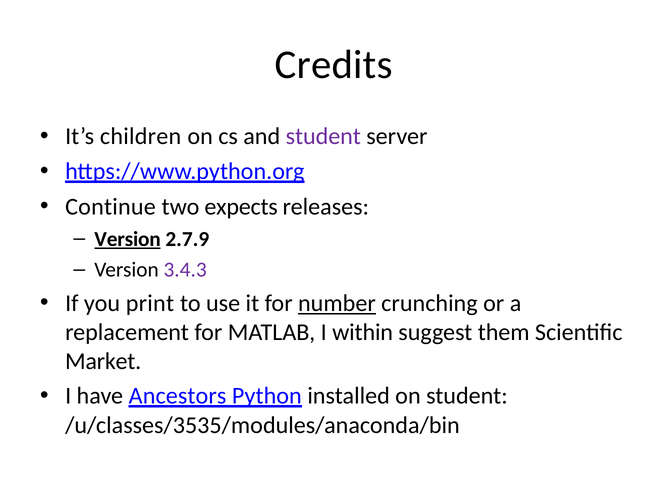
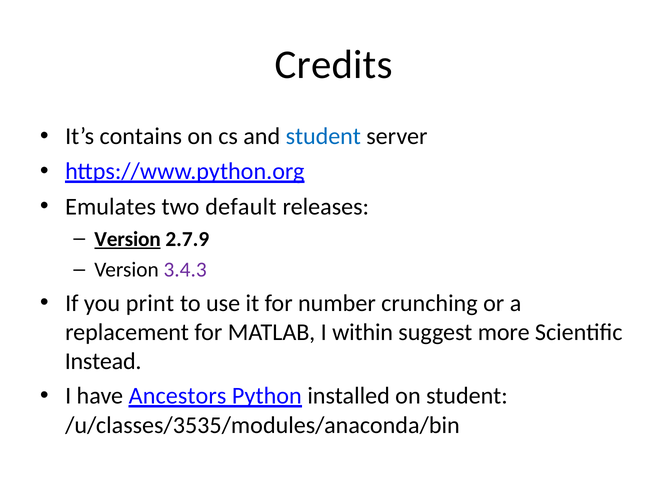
children: children -> contains
student at (323, 136) colour: purple -> blue
Continue: Continue -> Emulates
expects: expects -> default
number underline: present -> none
them: them -> more
Market: Market -> Instead
